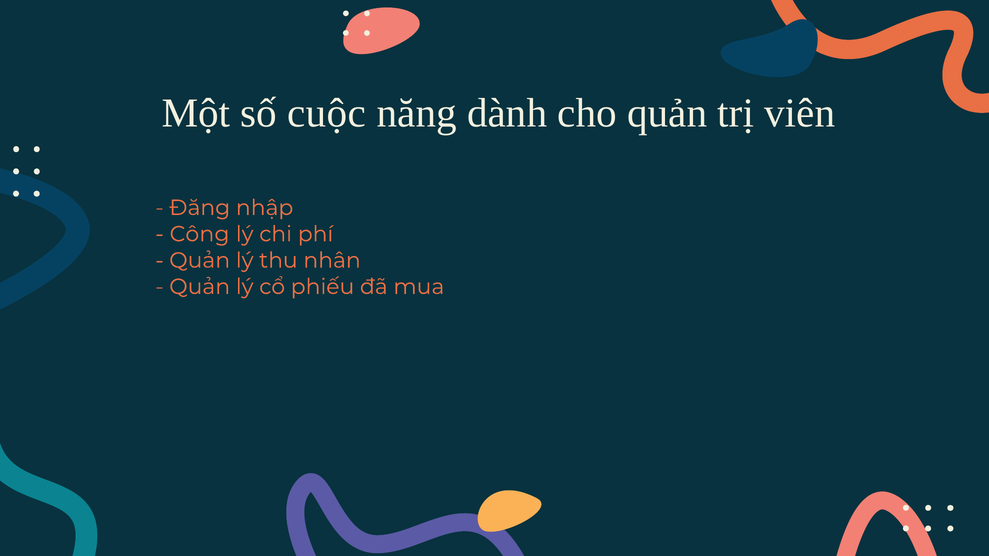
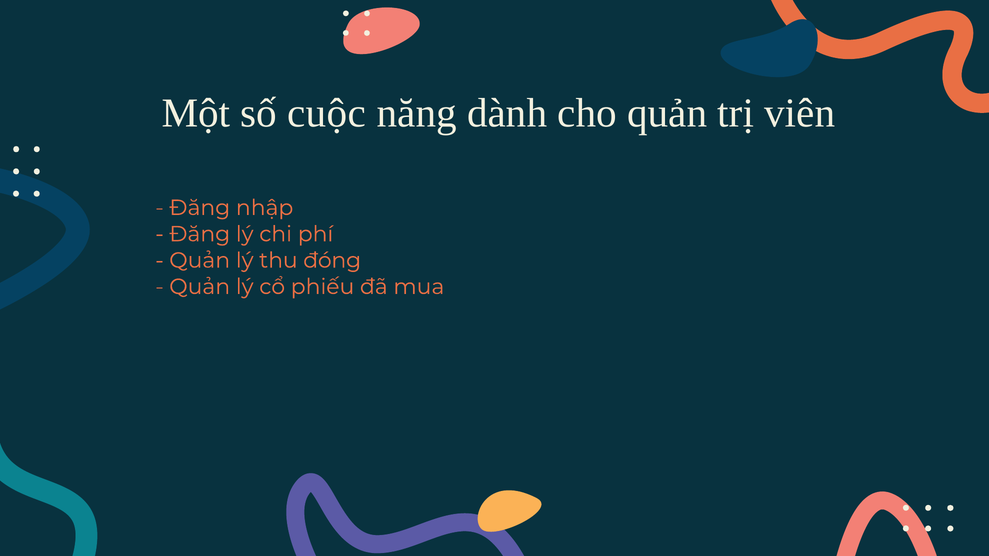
Công at (200, 234): Công -> Đăng
nhân: nhân -> đóng
